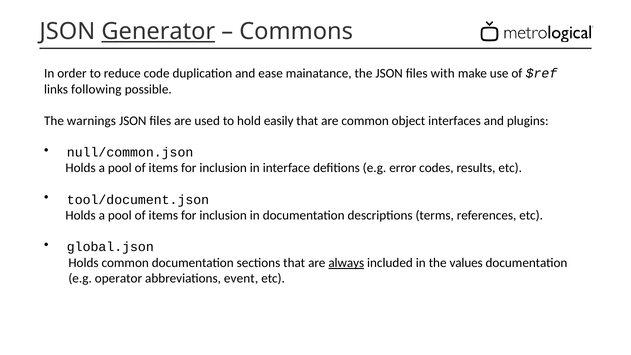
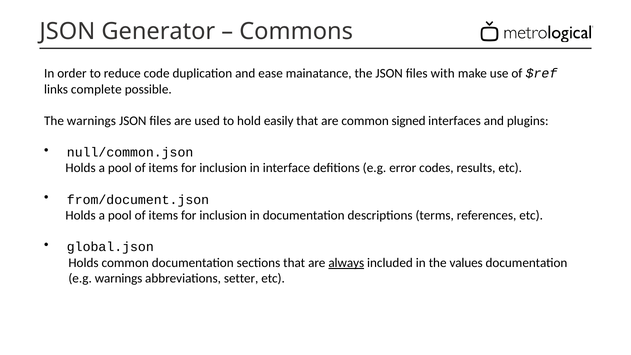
Generator underline: present -> none
following: following -> complete
object: object -> signed
tool/document.json: tool/document.json -> from/document.json
e.g operator: operator -> warnings
event: event -> setter
